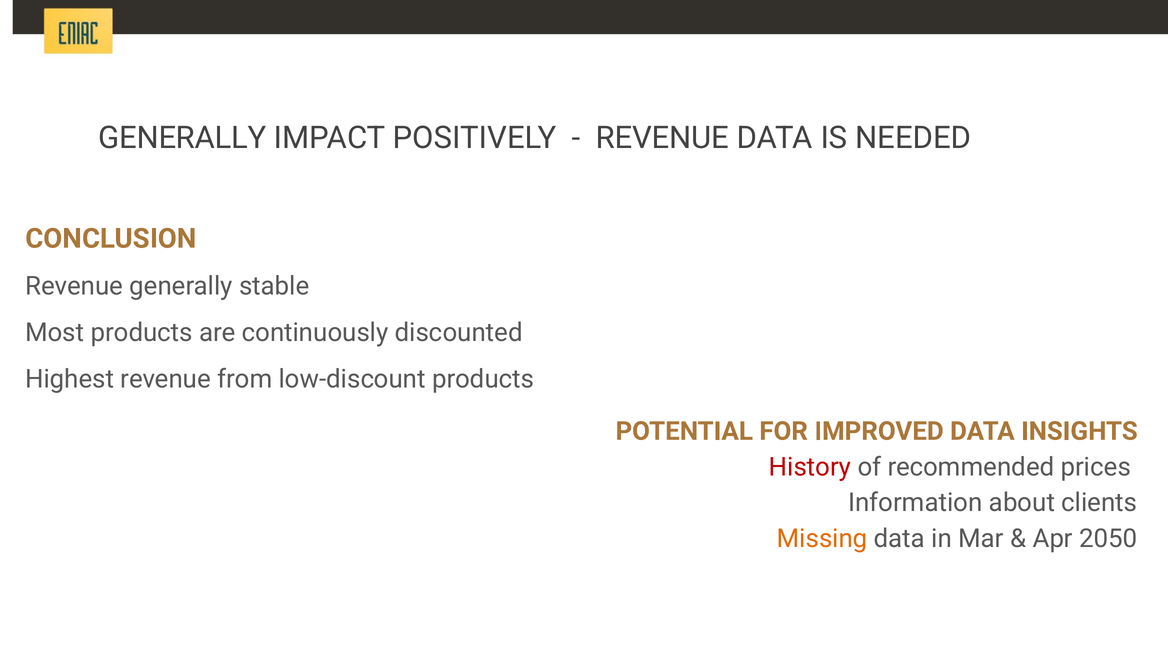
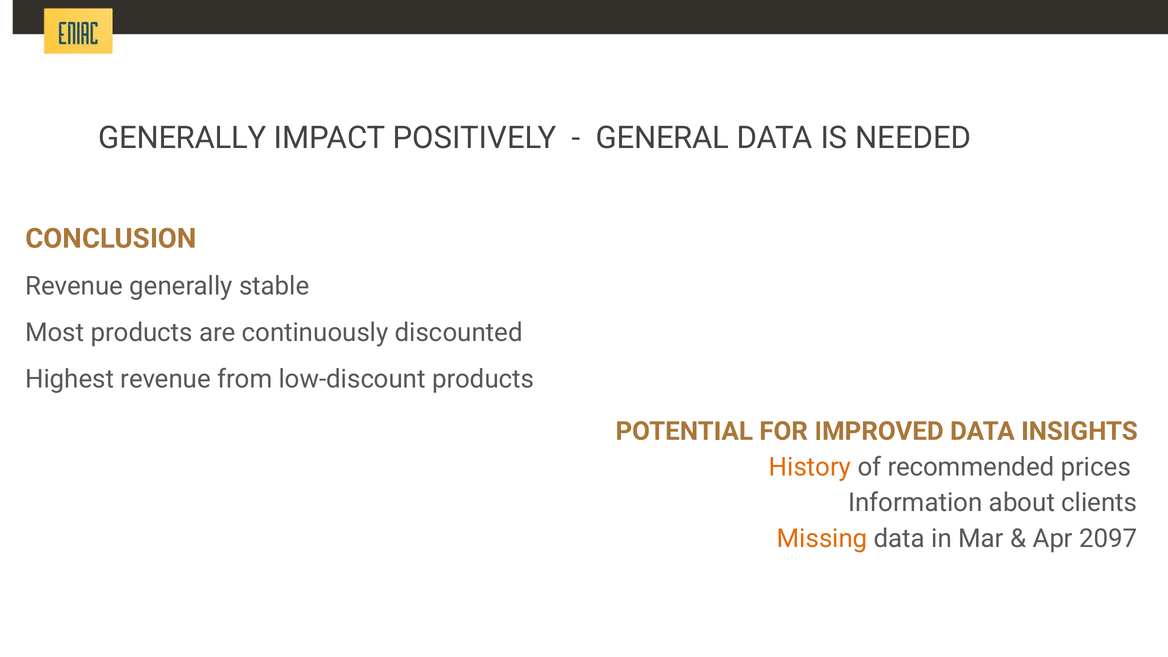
REVENUE at (662, 138): REVENUE -> GENERAL
History colour: red -> orange
2050: 2050 -> 2097
